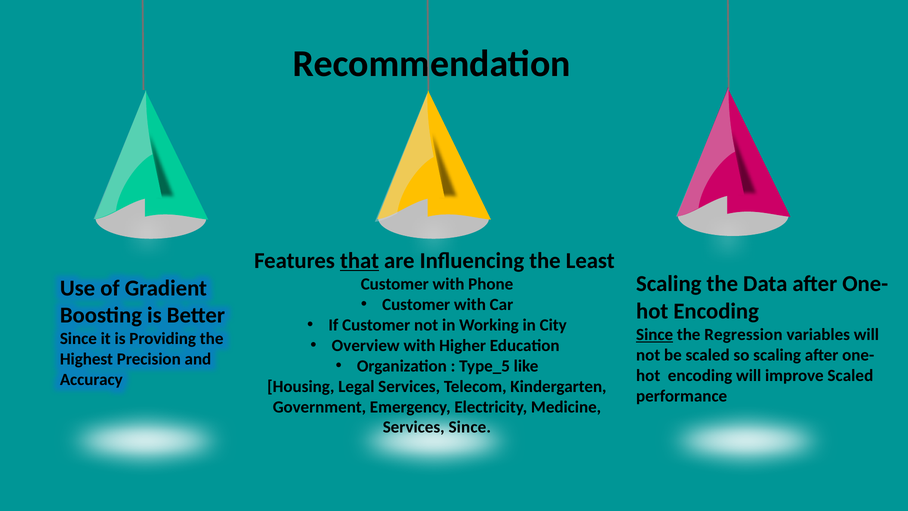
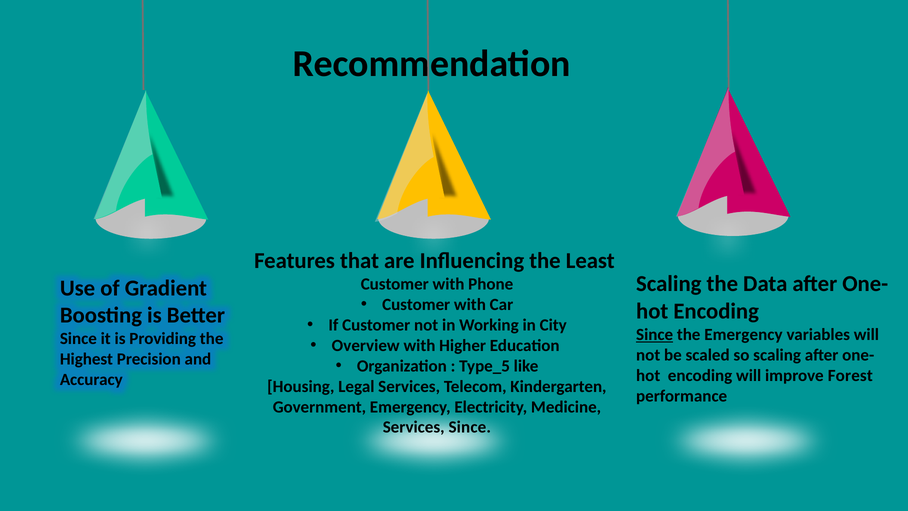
that underline: present -> none
the Regression: Regression -> Emergency
improve Scaled: Scaled -> Forest
